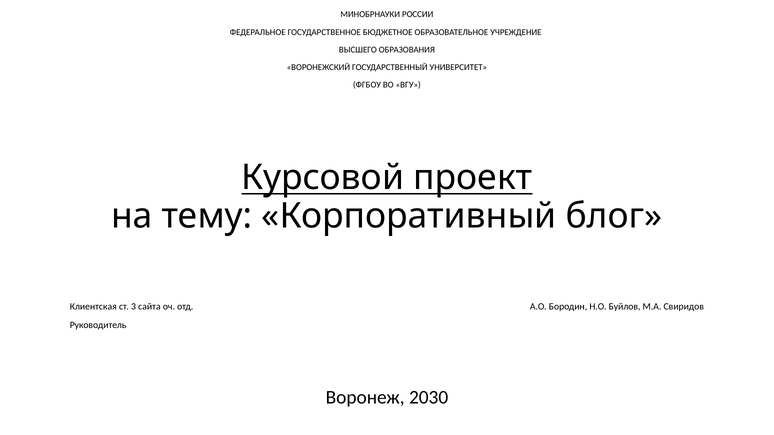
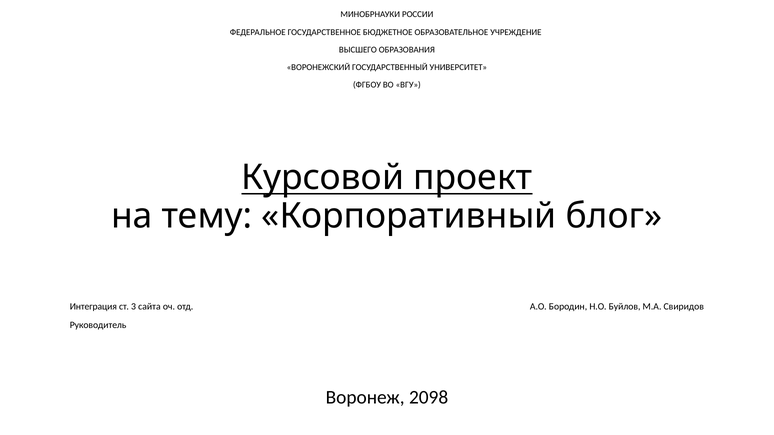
Клиентская: Клиентская -> Интеграция
2030: 2030 -> 2098
